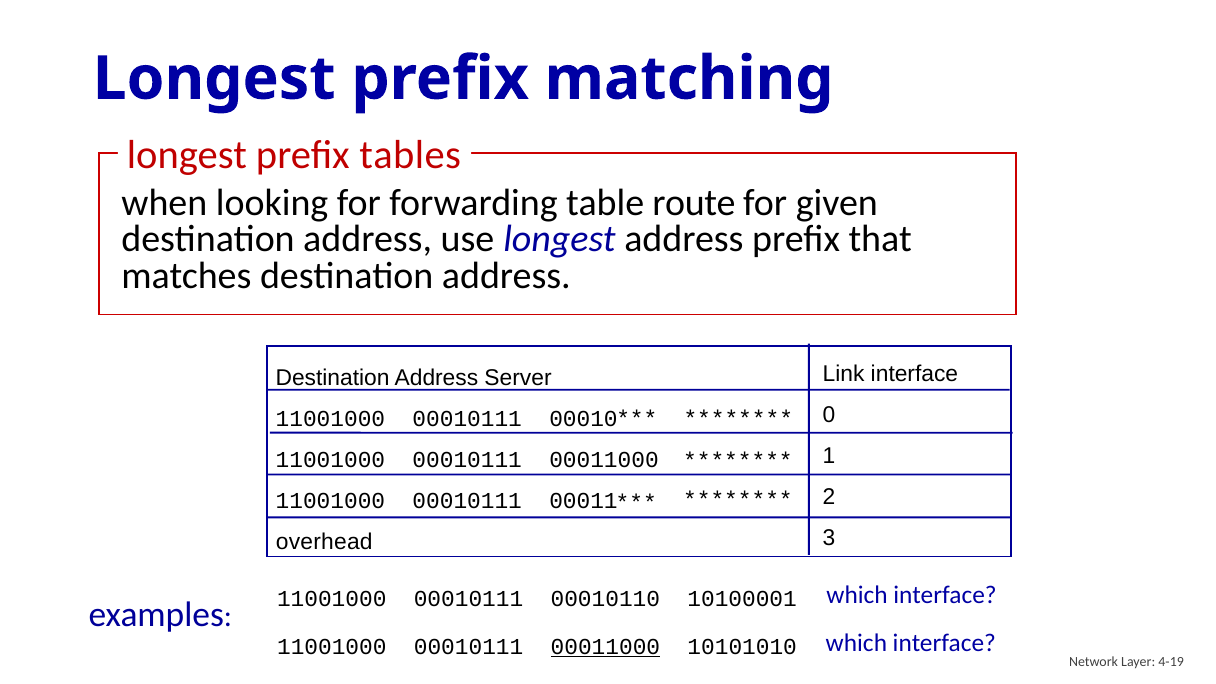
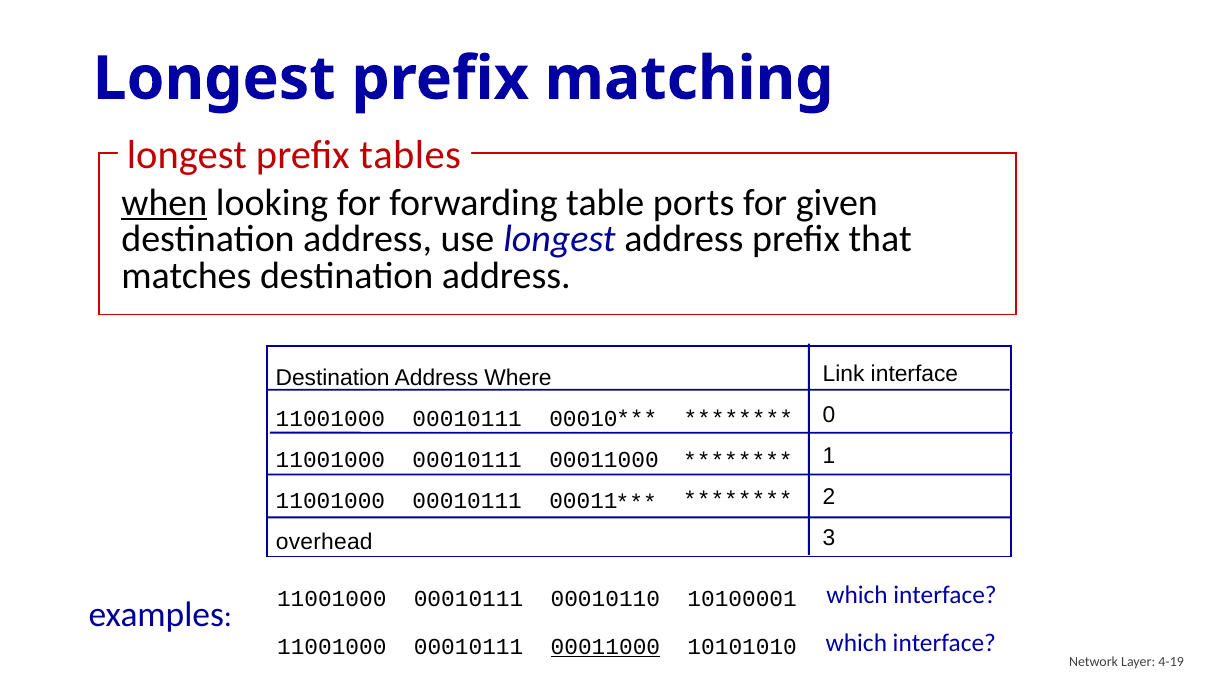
when underline: none -> present
route: route -> ports
Server: Server -> Where
